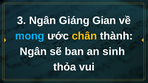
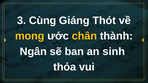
3 Ngân: Ngân -> Cùng
Gian: Gian -> Thót
mong colour: light blue -> yellow
